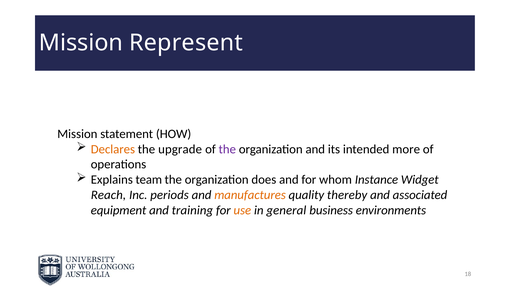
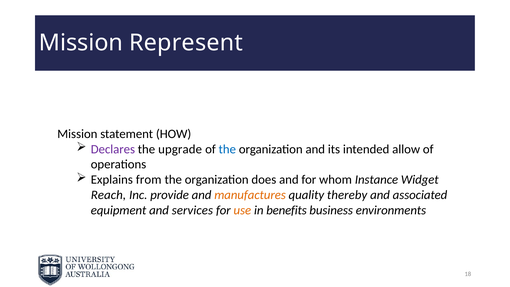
Declares colour: orange -> purple
the at (227, 149) colour: purple -> blue
more: more -> allow
team: team -> from
periods: periods -> provide
training: training -> services
general: general -> benefits
